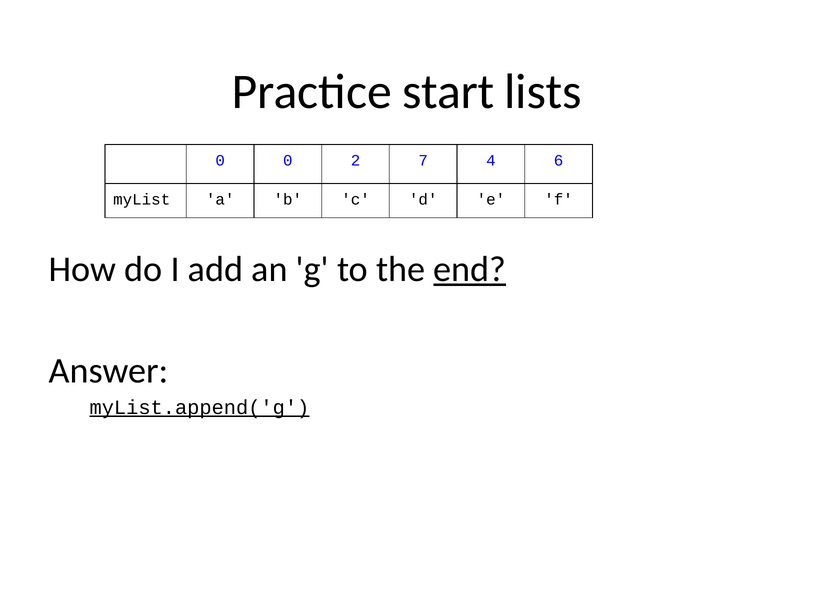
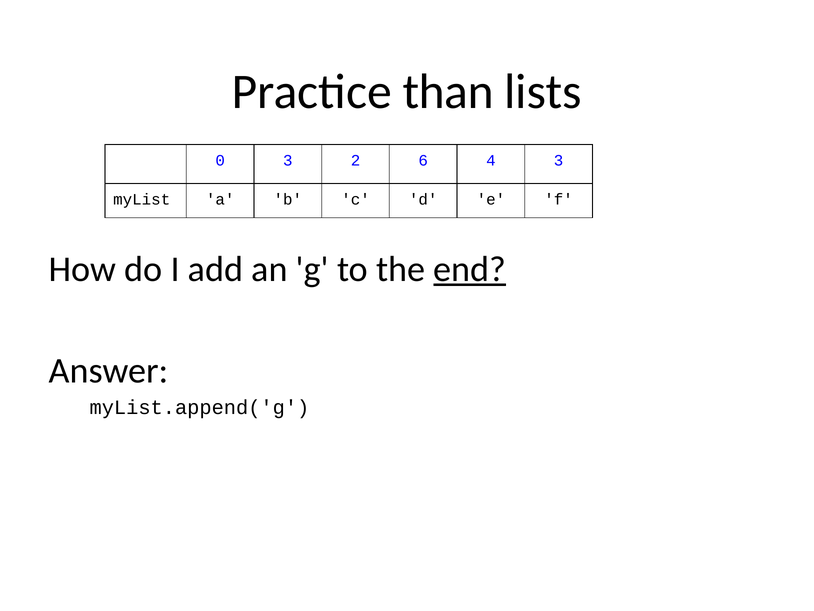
start: start -> than
0 0: 0 -> 3
7: 7 -> 6
4 6: 6 -> 3
myList.append('g underline: present -> none
